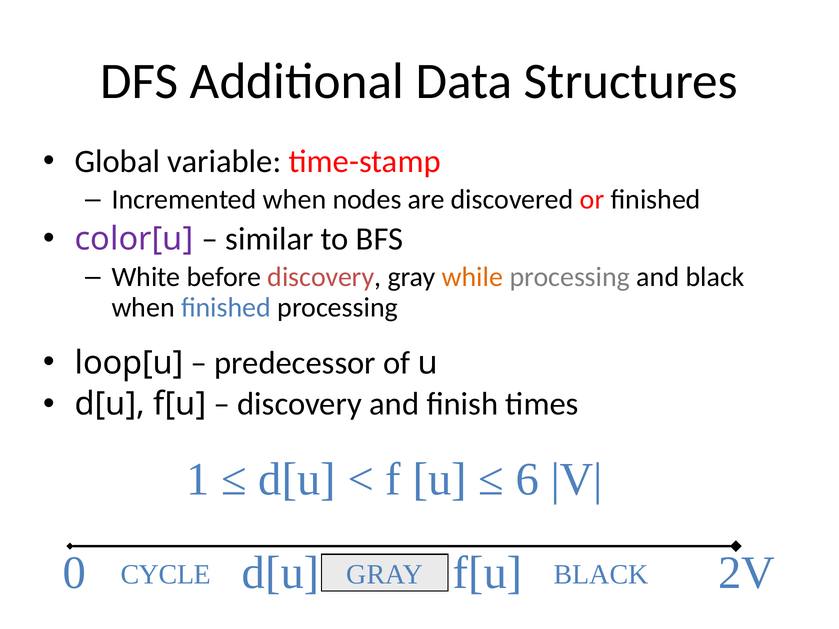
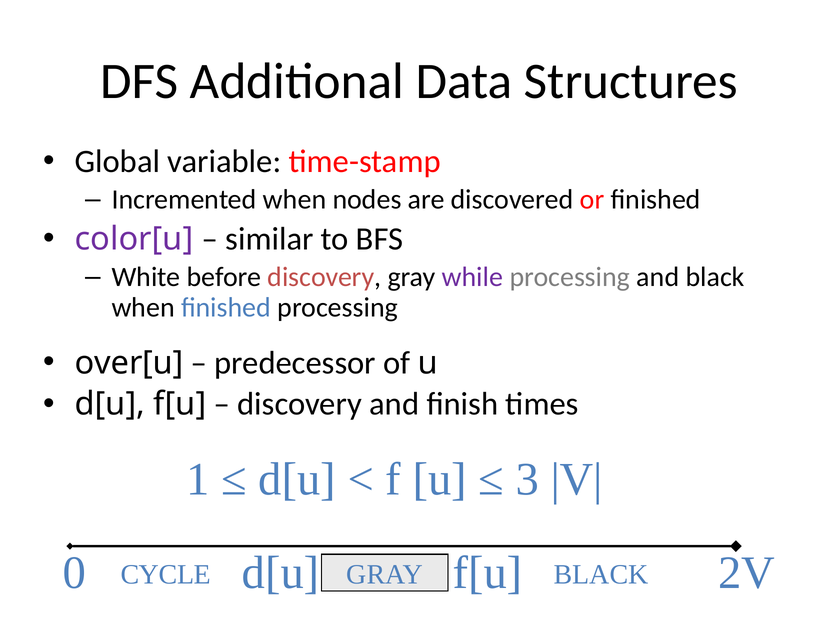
while colour: orange -> purple
loop[u: loop[u -> over[u
6: 6 -> 3
